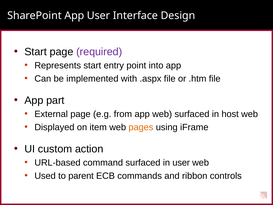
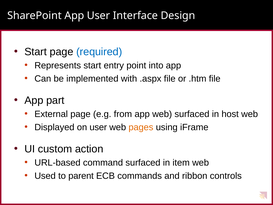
required colour: purple -> blue
on item: item -> user
in user: user -> item
